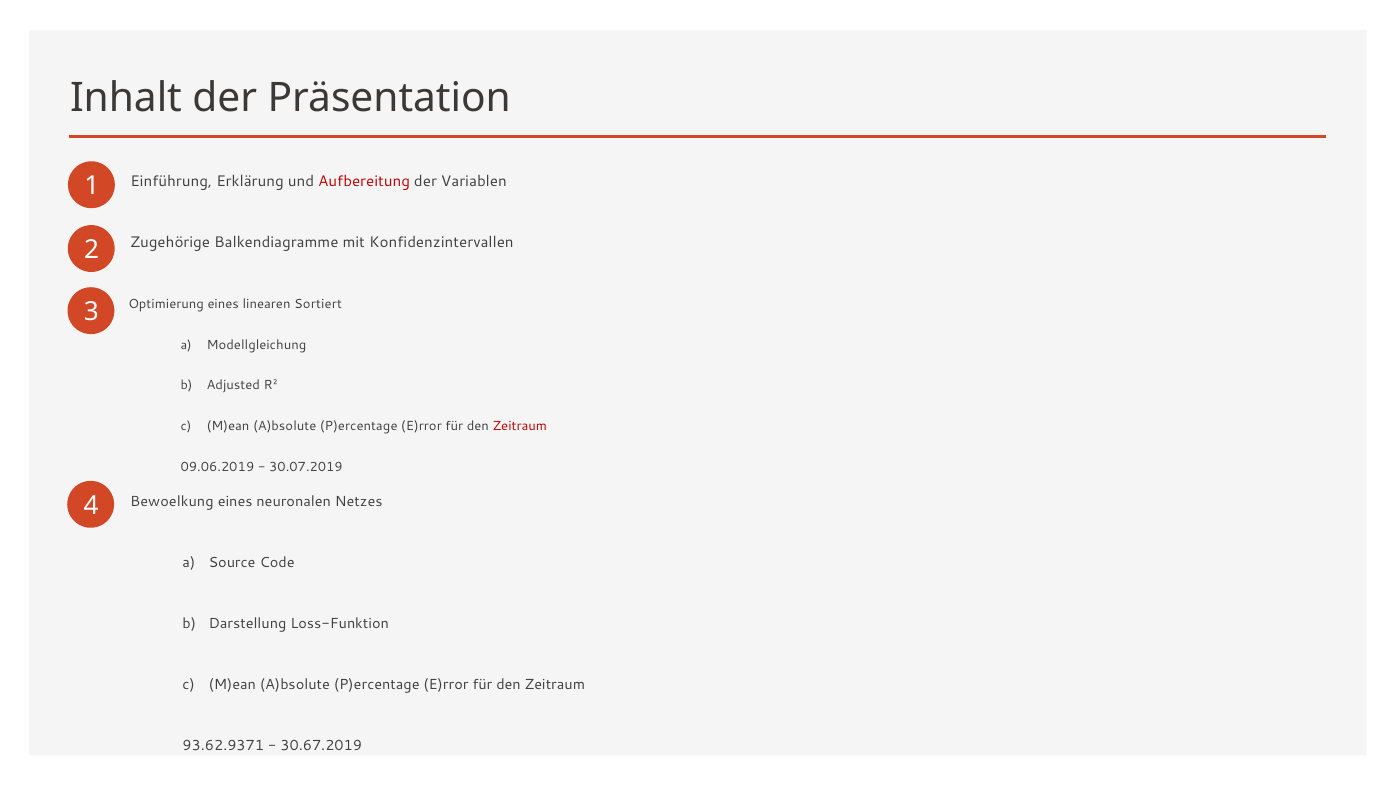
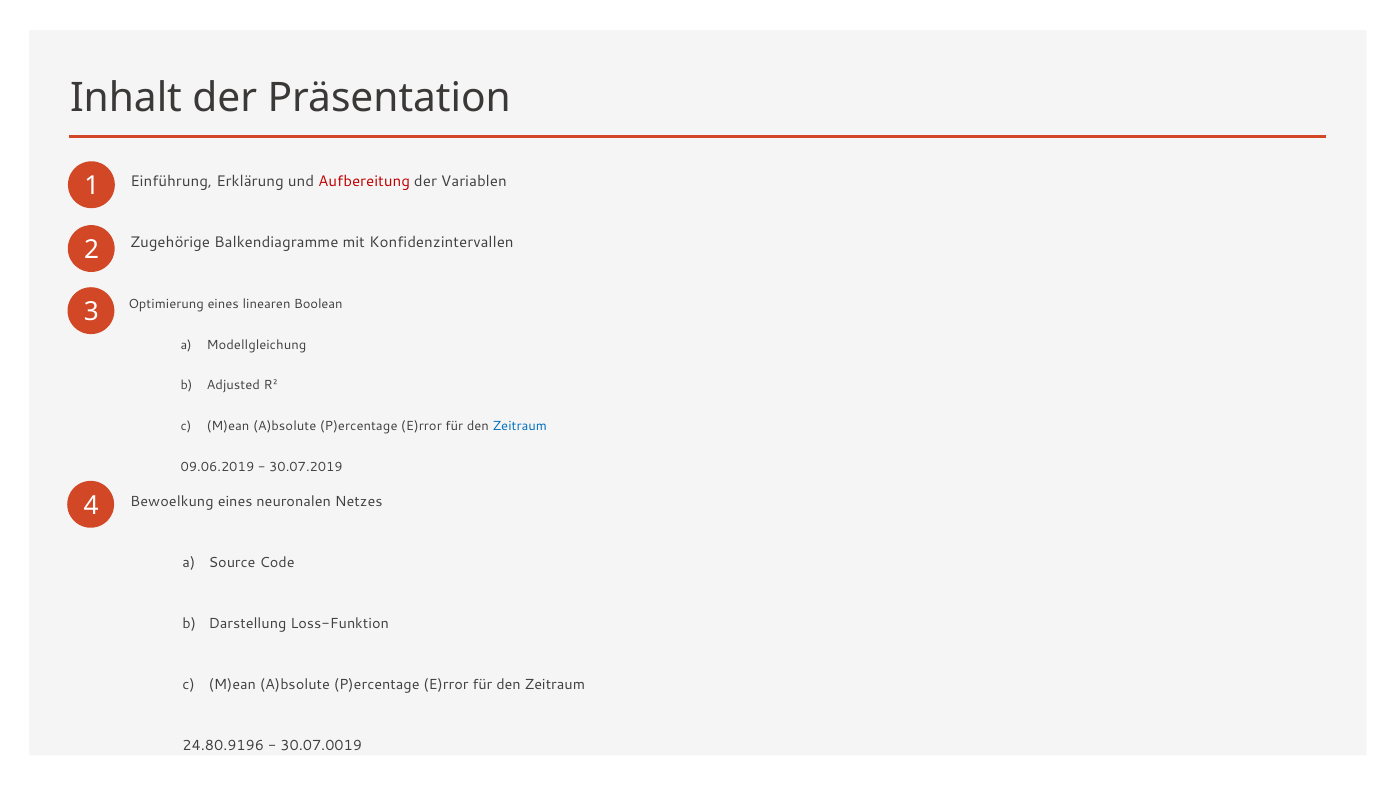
Sortiert: Sortiert -> Boolean
Zeitraum at (520, 426) colour: red -> blue
93.62.9371: 93.62.9371 -> 24.80.9196
30.67.2019: 30.67.2019 -> 30.07.0019
